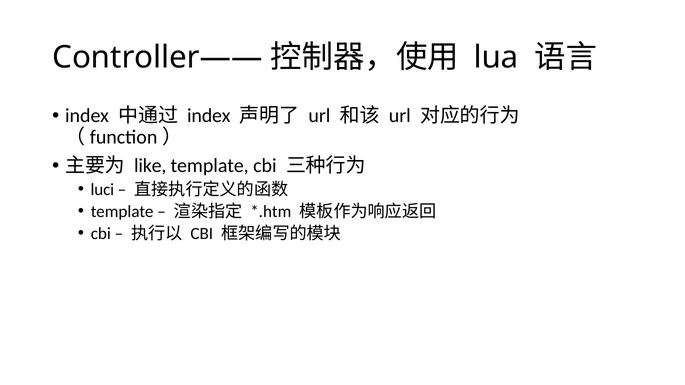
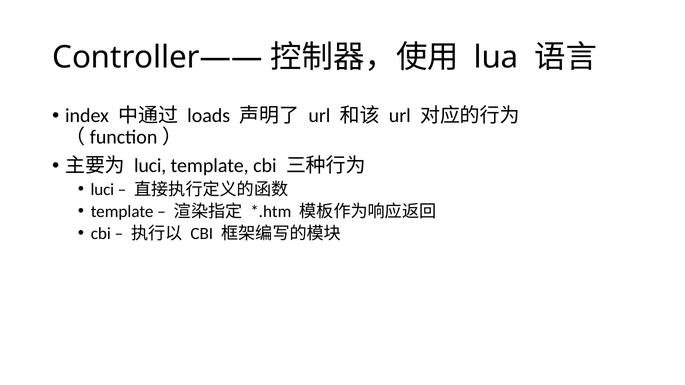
index at (209, 116): index -> loads
like at (150, 166): like -> luci
